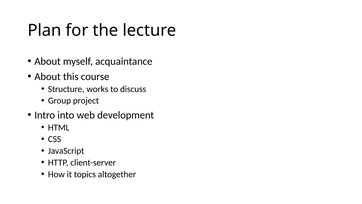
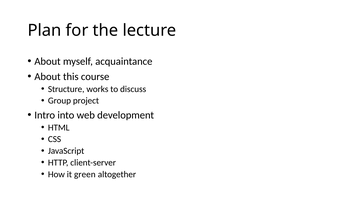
topics: topics -> green
